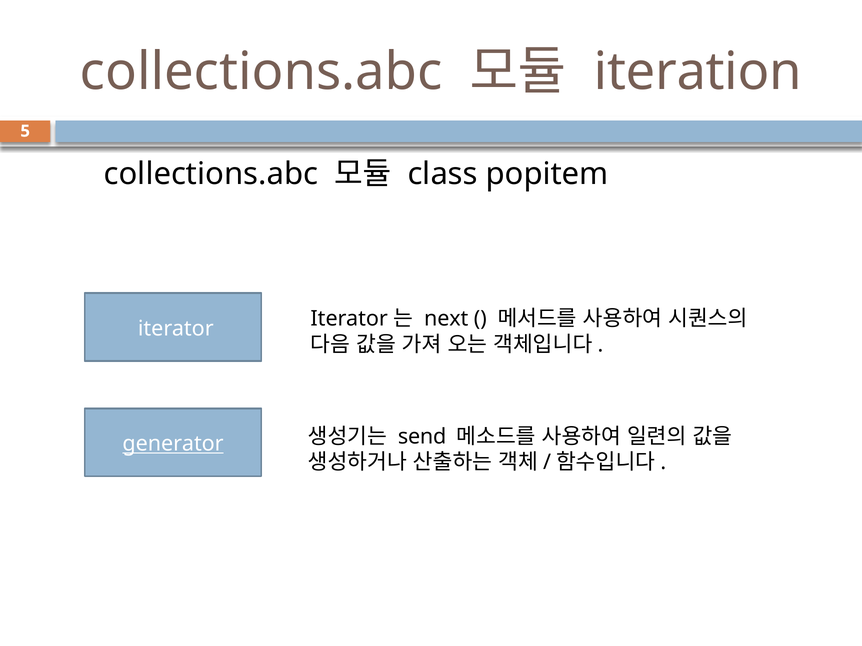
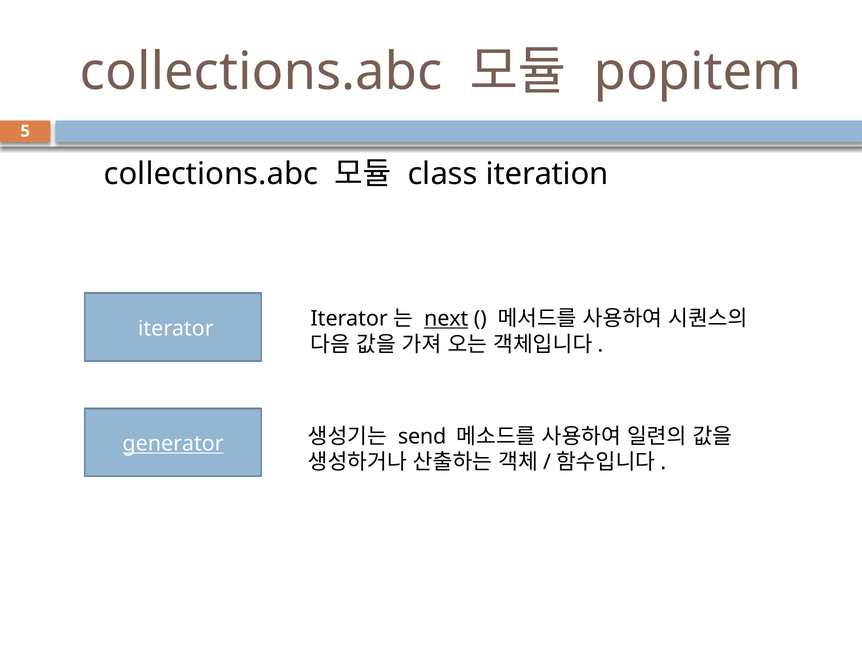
iteration: iteration -> popitem
popitem: popitem -> iteration
next underline: none -> present
